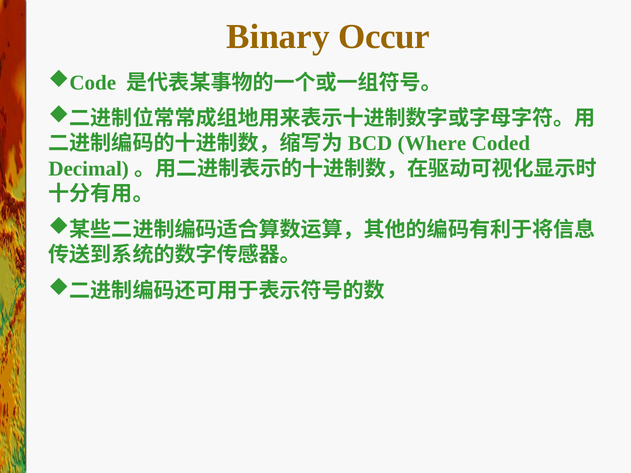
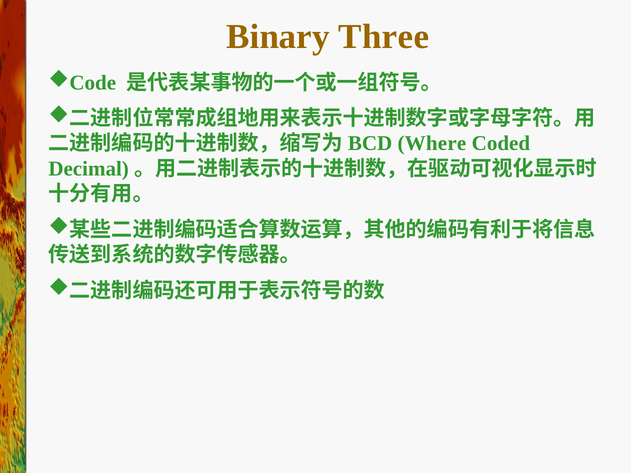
Occur: Occur -> Three
